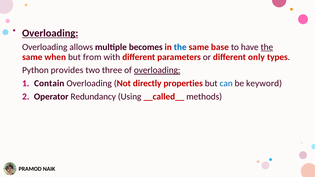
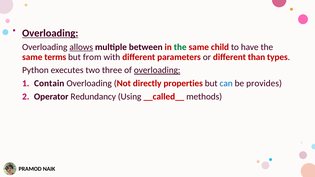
allows underline: none -> present
becomes: becomes -> between
the at (180, 47) colour: blue -> green
base: base -> child
the at (267, 47) underline: present -> none
when: when -> terms
only: only -> than
provides: provides -> executes
keyword: keyword -> provides
